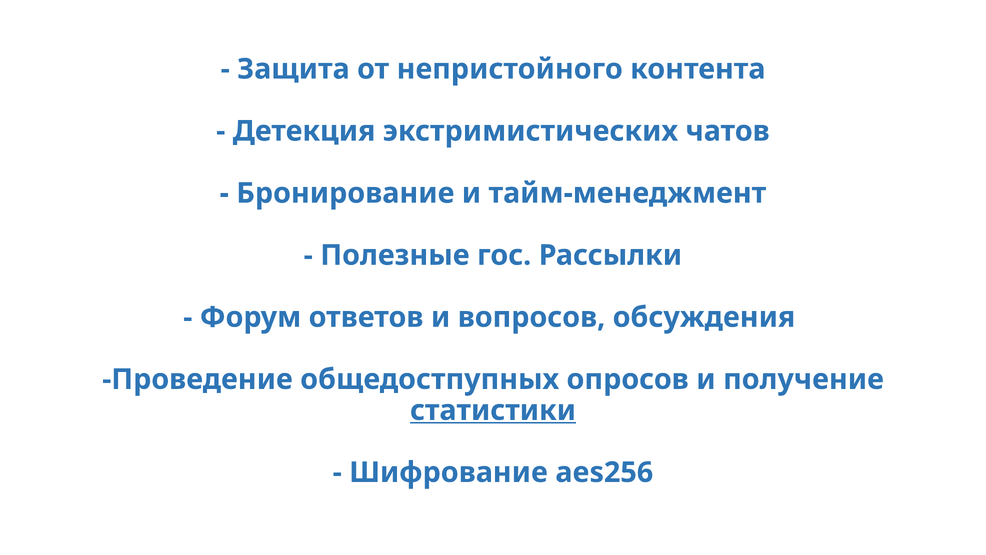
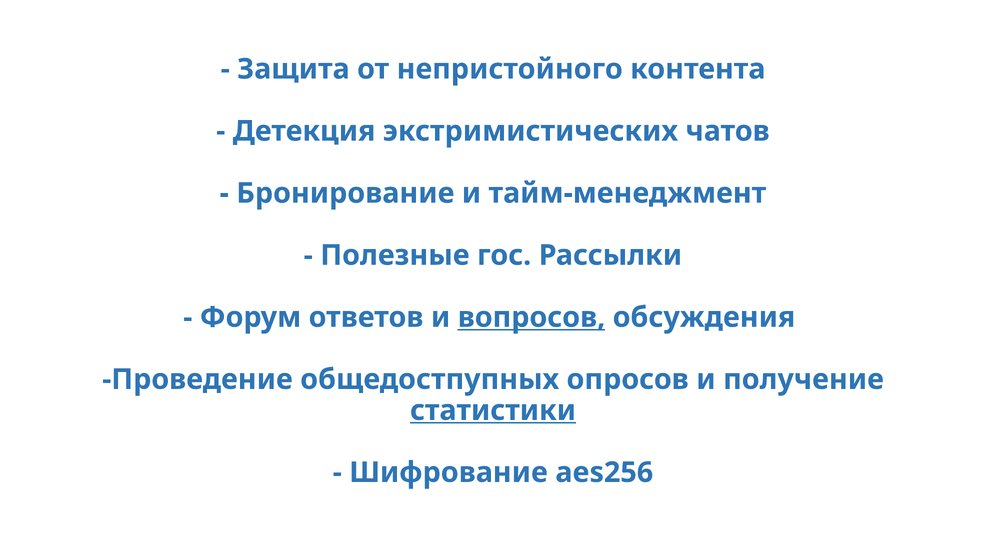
вопросов underline: none -> present
